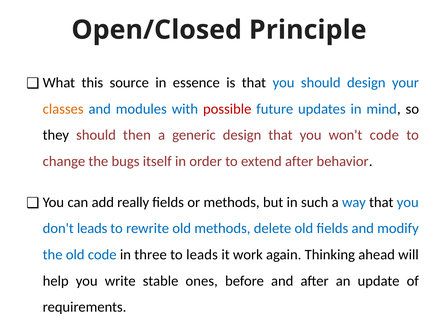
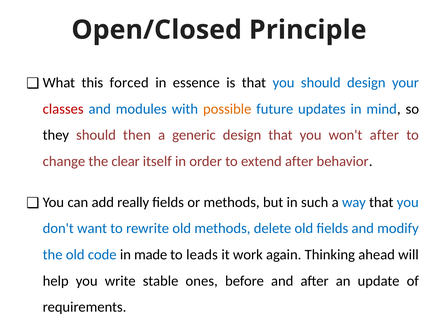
source: source -> forced
classes colour: orange -> red
possible colour: red -> orange
won't code: code -> after
bugs: bugs -> clear
don't leads: leads -> want
three: three -> made
